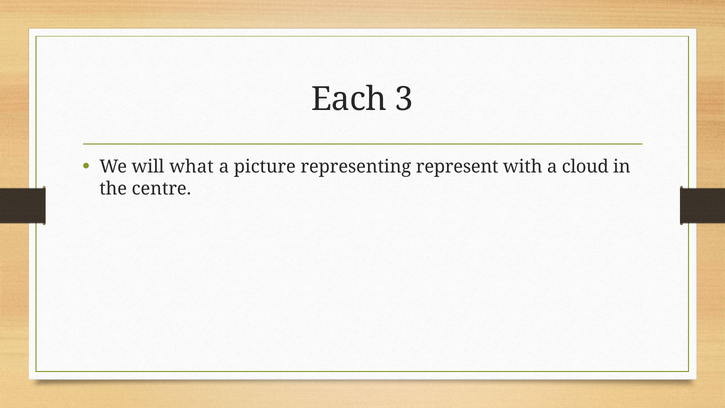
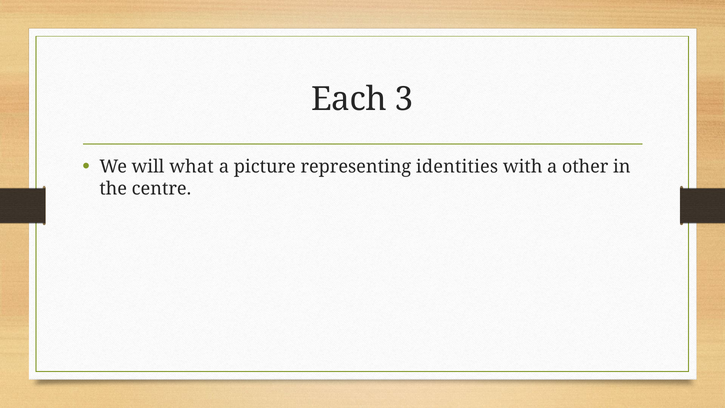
represent: represent -> identities
cloud: cloud -> other
